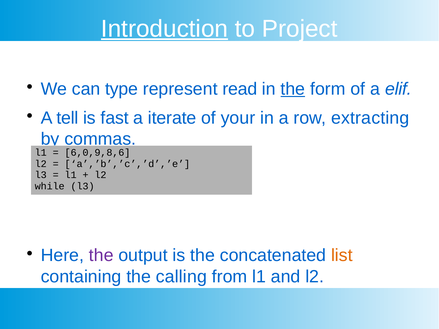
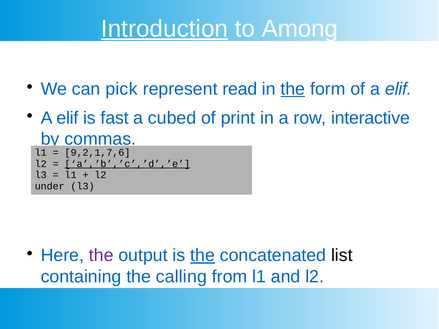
Project: Project -> Among
type: type -> pick
tell at (67, 118): tell -> elif
iterate: iterate -> cubed
your: your -> print
extracting: extracting -> interactive
6,0,9,8,6: 6,0,9,8,6 -> 9,2,1,7,6
a’,’b’,’c’,’d’,’e underline: none -> present
while: while -> under
the at (203, 256) underline: none -> present
list colour: orange -> black
